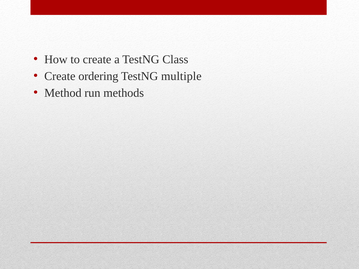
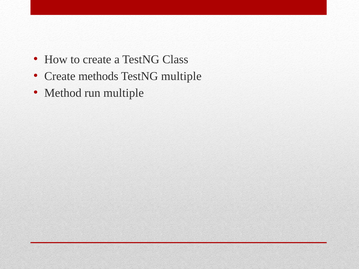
ordering: ordering -> methods
run methods: methods -> multiple
